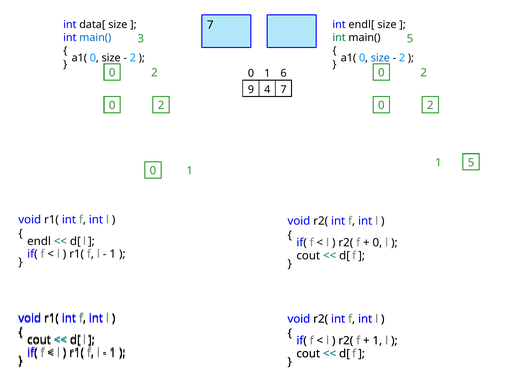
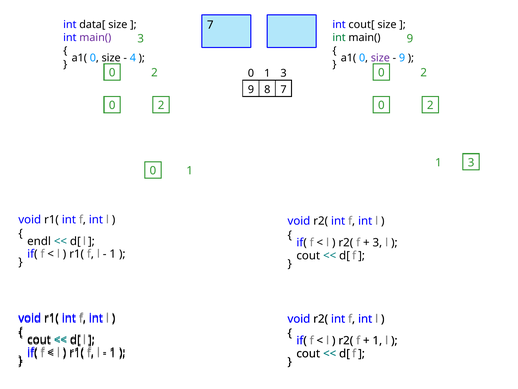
endl[: endl[ -> cout[
main( at (95, 38) colour: blue -> purple
5 at (410, 39): 5 -> 9
2 at (133, 58): 2 -> 4
size at (380, 58) colour: blue -> purple
2 at (402, 58): 2 -> 9
0 1 6: 6 -> 3
4: 4 -> 8
5 at (471, 162): 5 -> 3
0 at (377, 242): 0 -> 3
